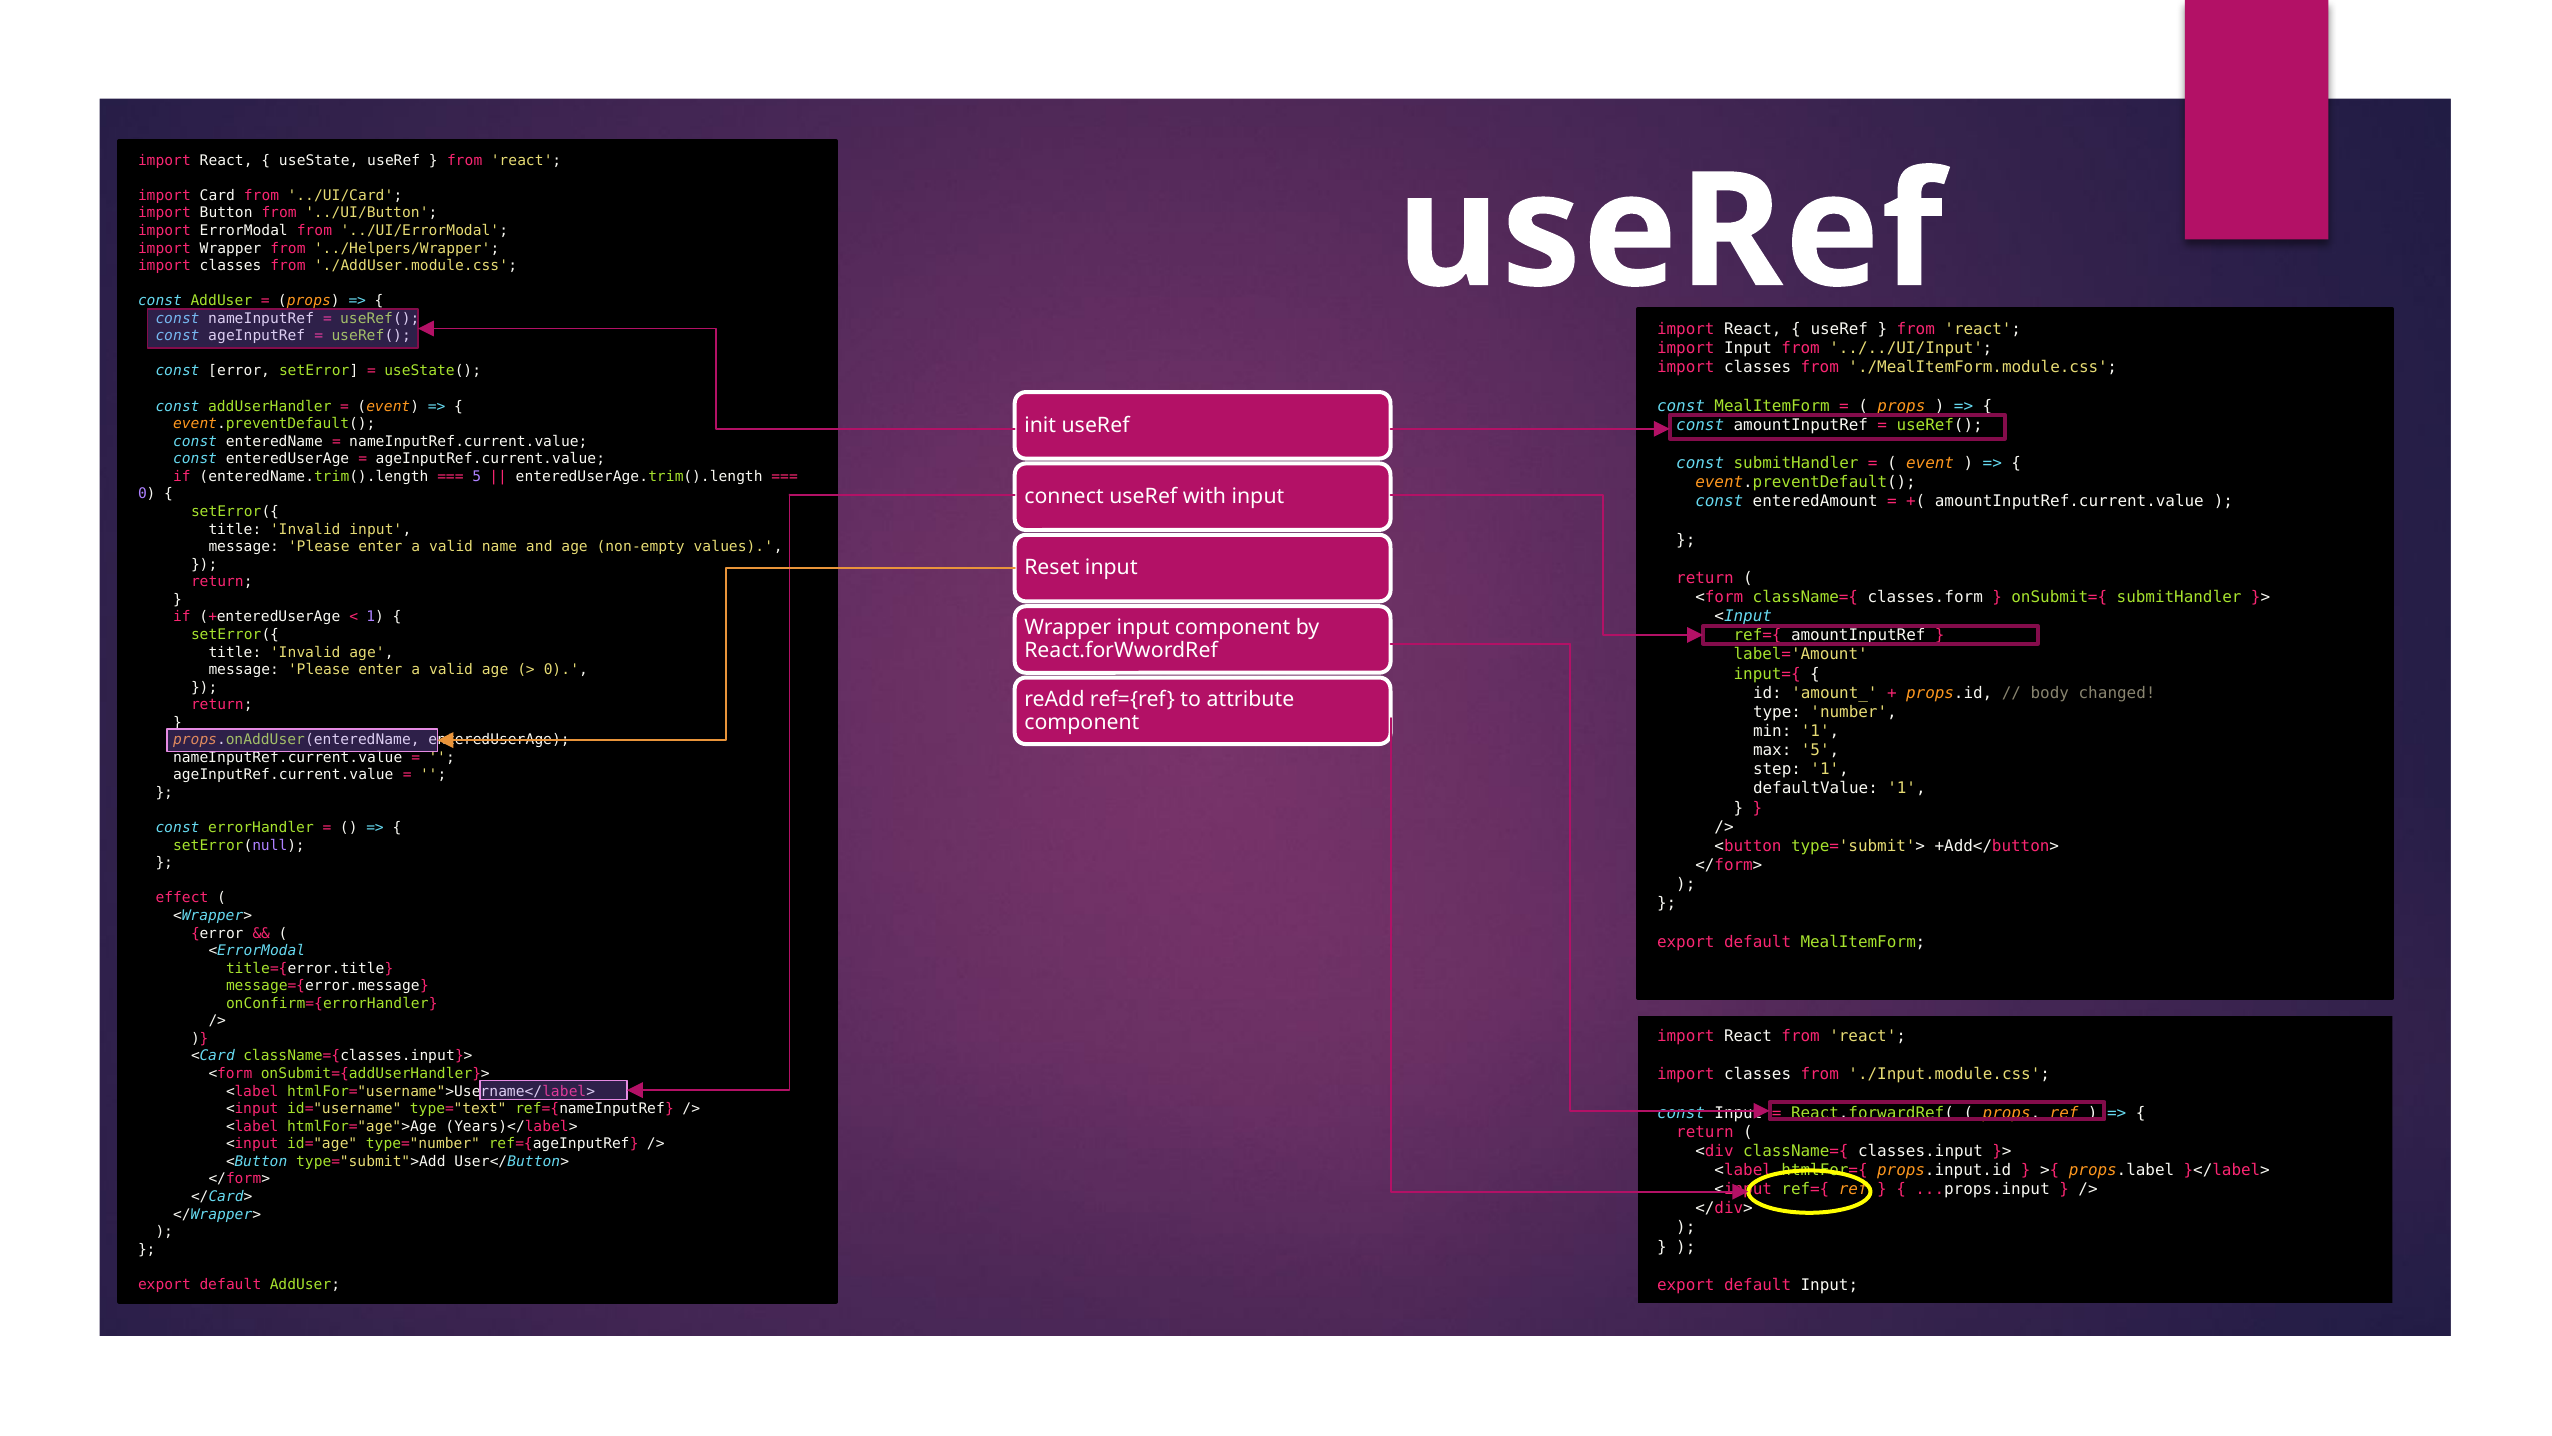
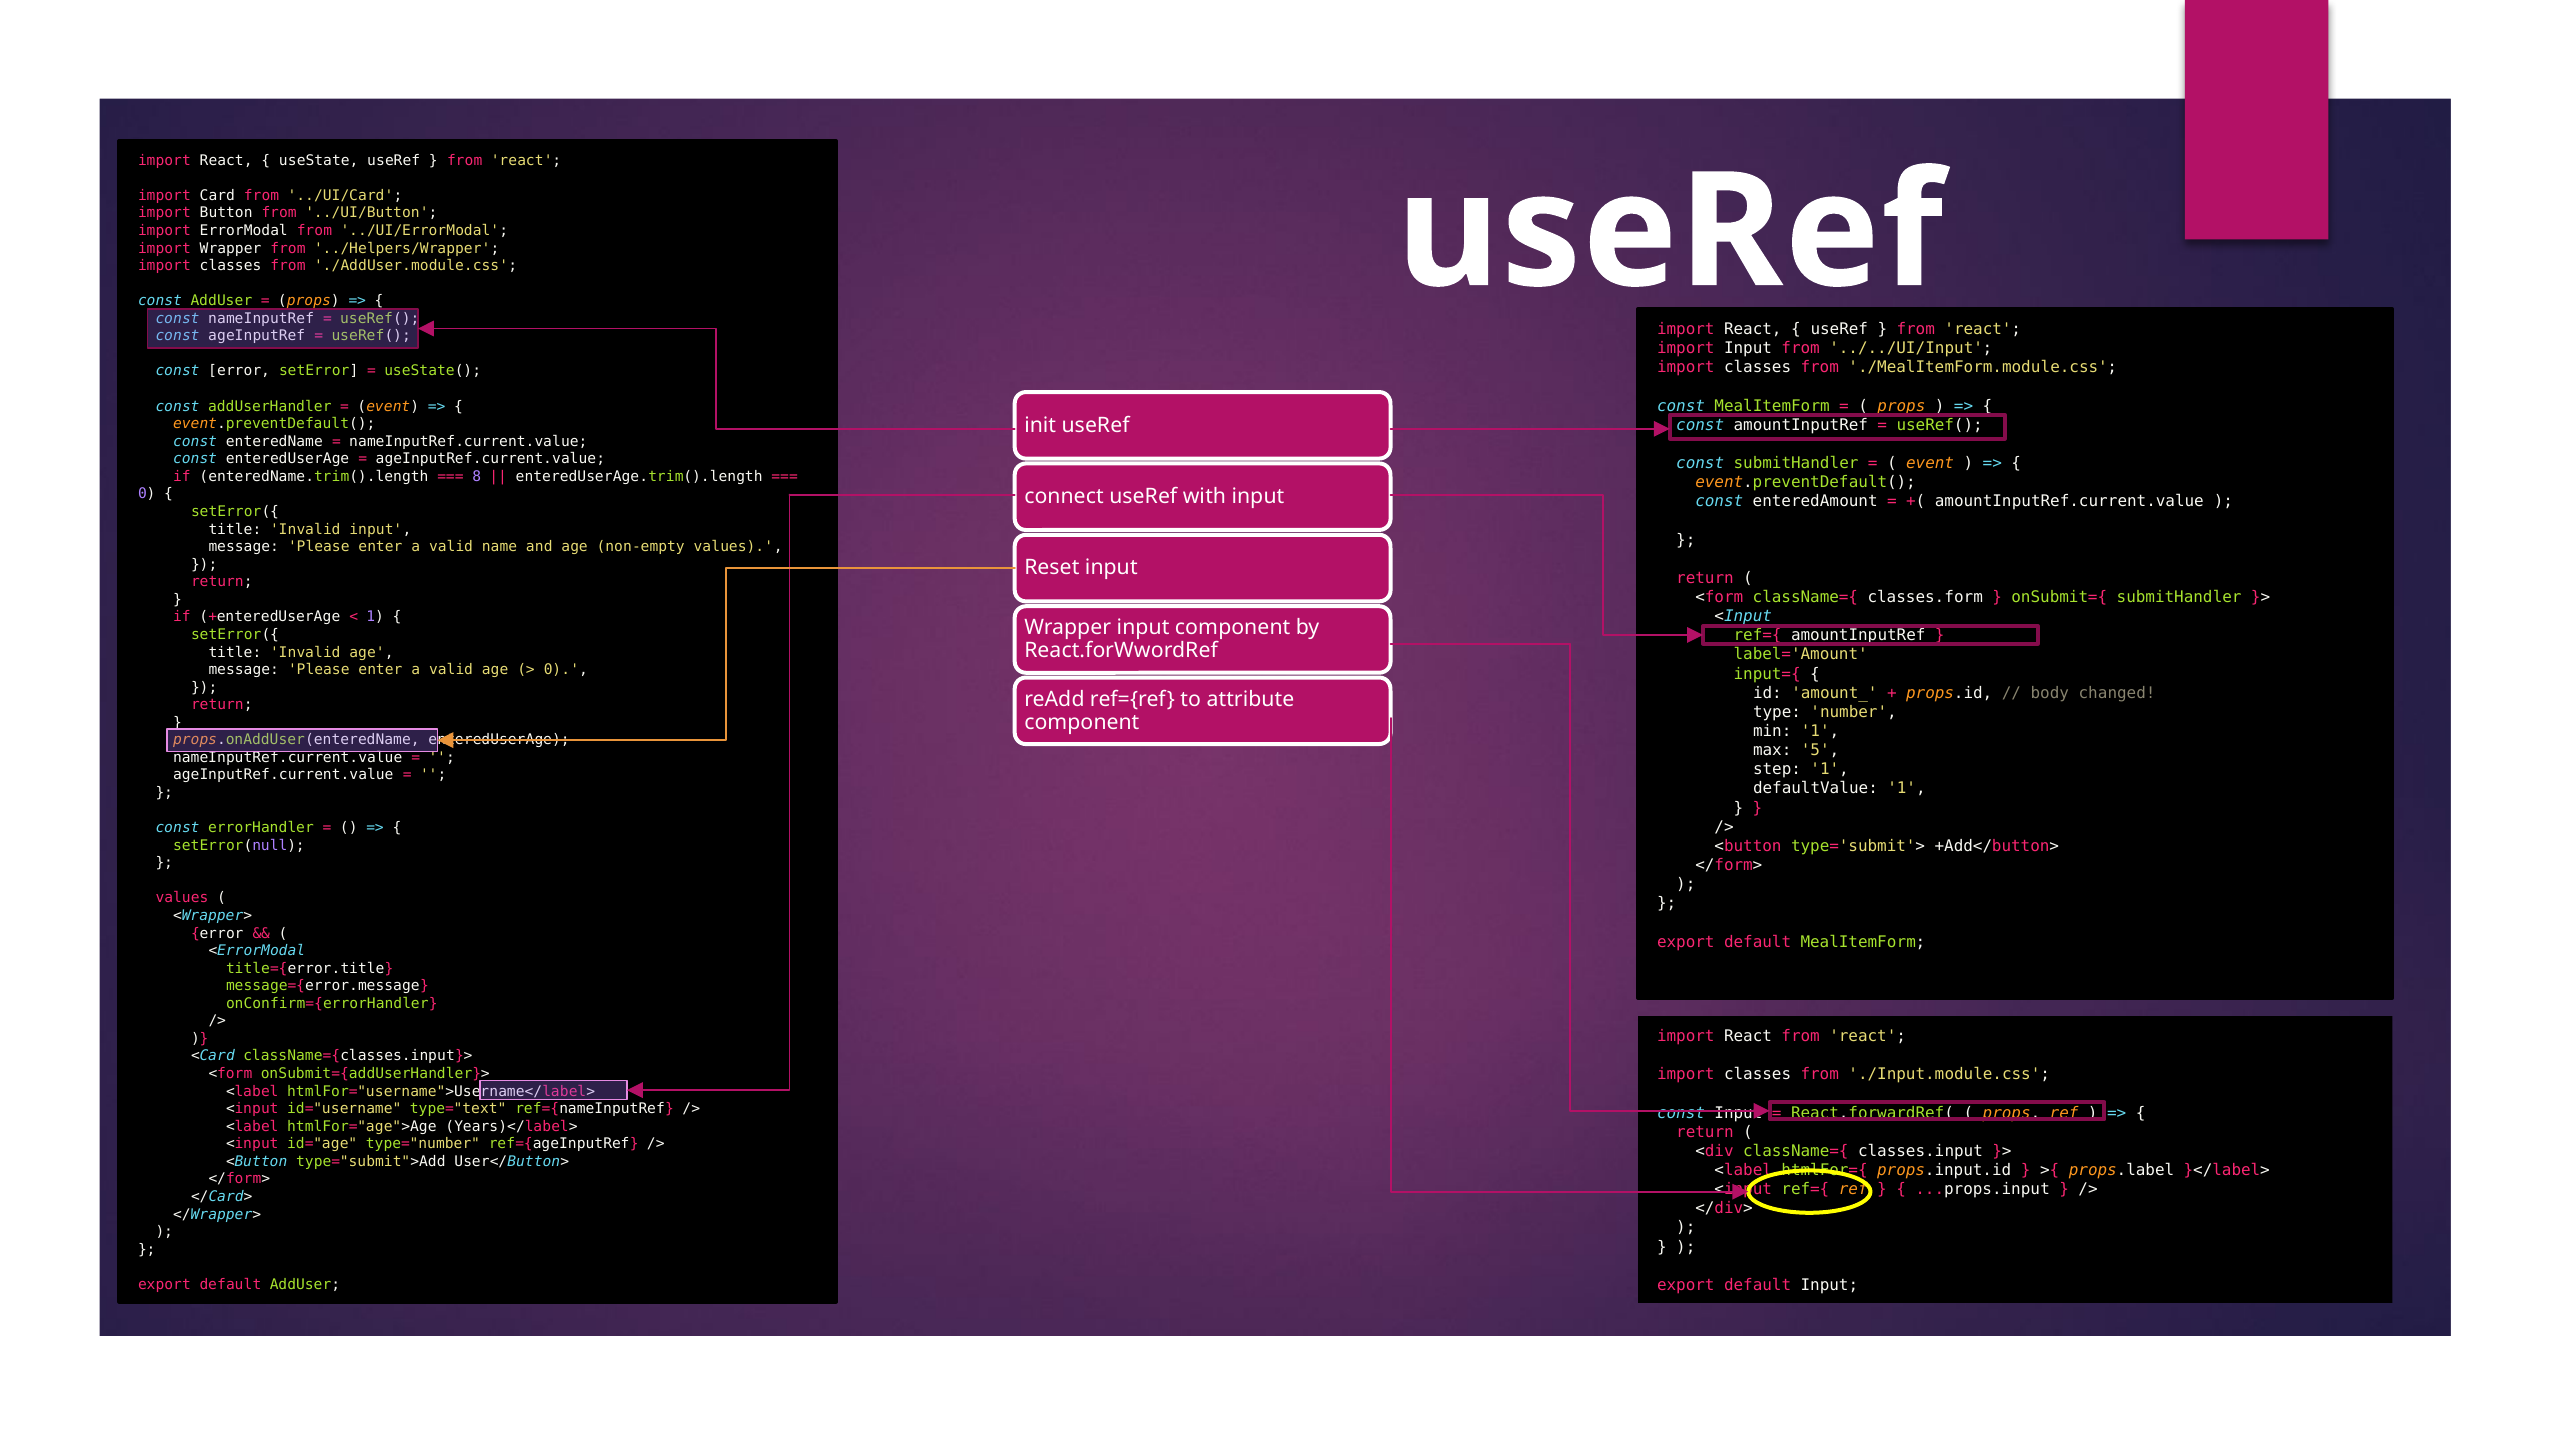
5 at (477, 476): 5 -> 8
effect at (182, 898): effect -> values
